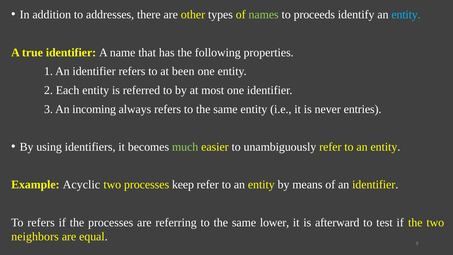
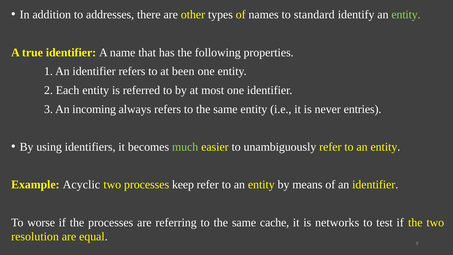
names colour: light green -> white
proceeds: proceeds -> standard
entity at (406, 15) colour: light blue -> light green
To refers: refers -> worse
lower: lower -> cache
afterward: afterward -> networks
neighbors: neighbors -> resolution
